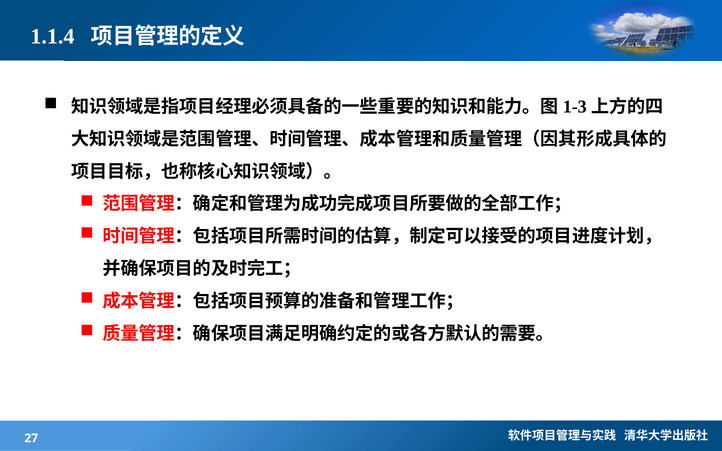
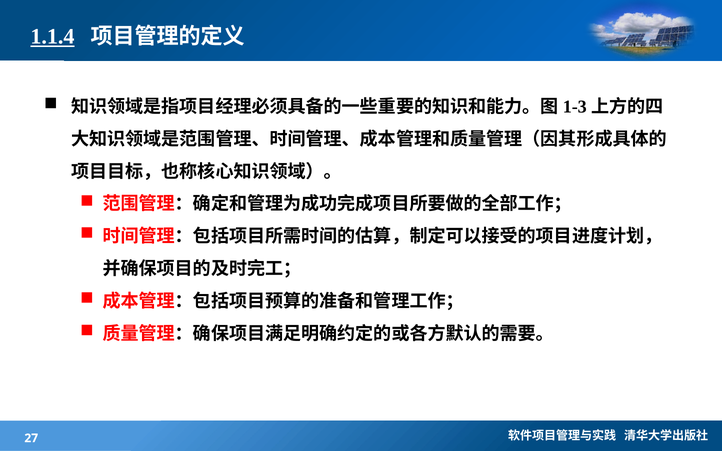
1.1.4 underline: none -> present
